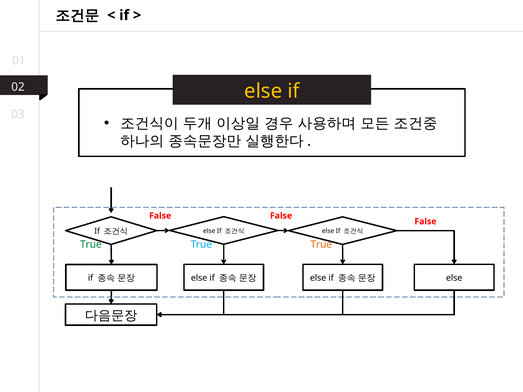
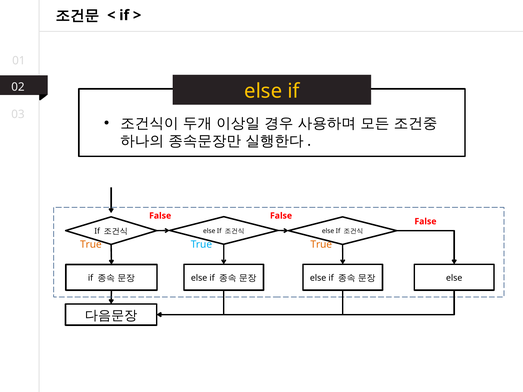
True at (91, 245) colour: green -> orange
